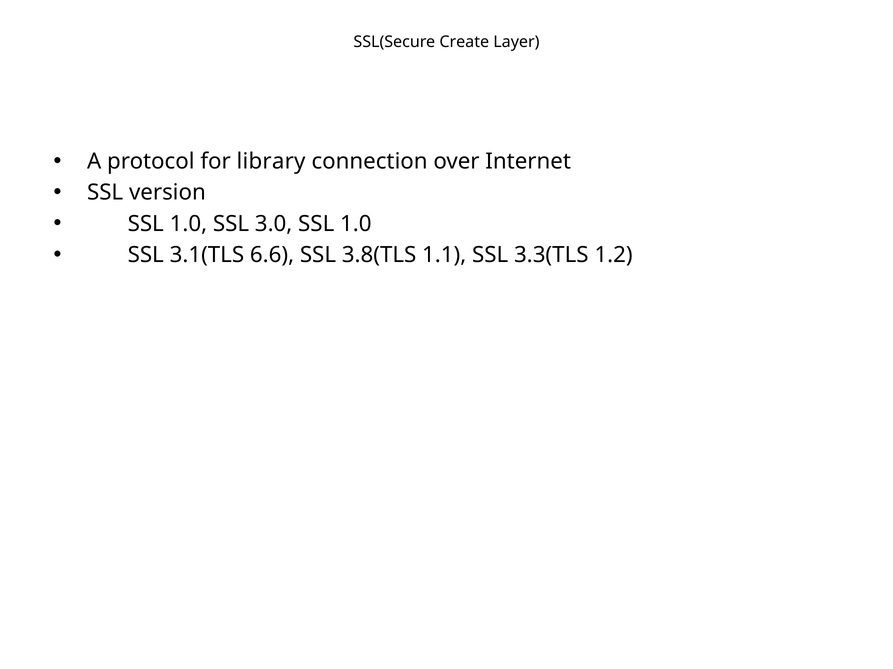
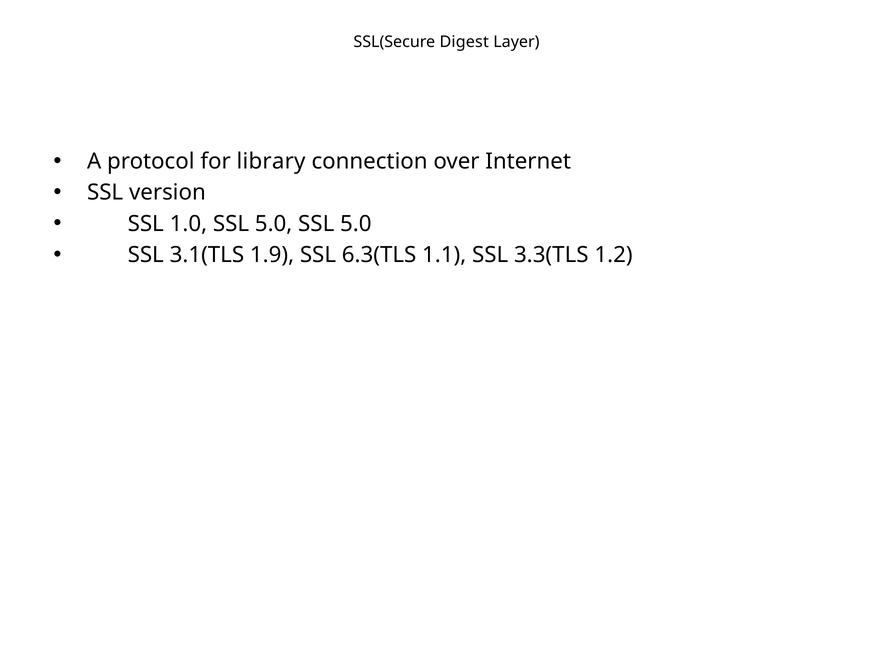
Create: Create -> Digest
1.0 SSL 3.0: 3.0 -> 5.0
1.0 at (356, 224): 1.0 -> 5.0
6.6: 6.6 -> 1.9
3.8(TLS: 3.8(TLS -> 6.3(TLS
